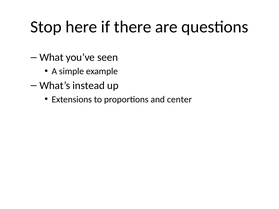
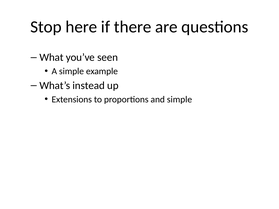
and center: center -> simple
